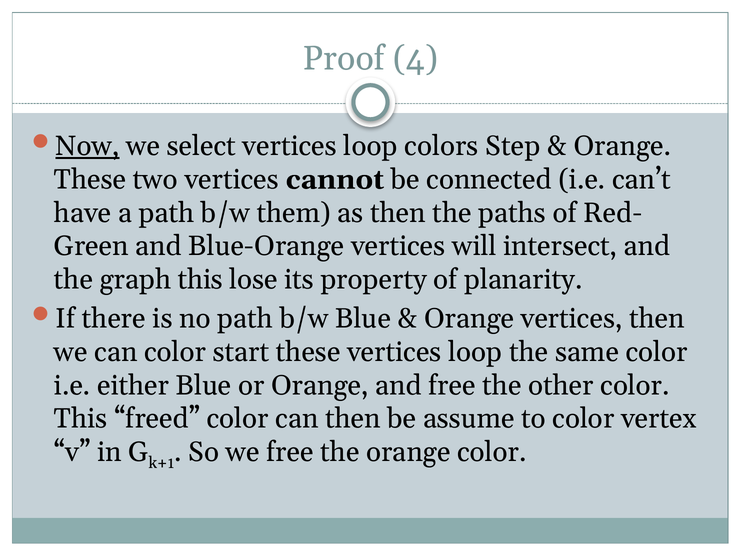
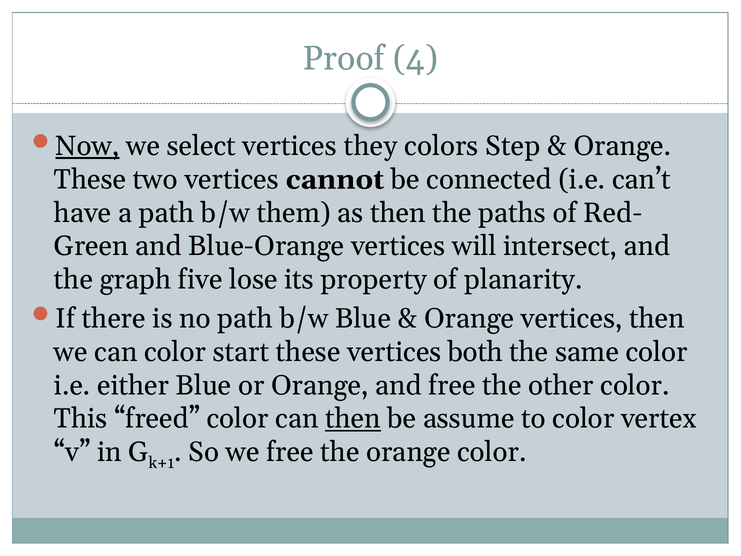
select vertices loop: loop -> they
graph this: this -> five
these vertices loop: loop -> both
then at (353, 419) underline: none -> present
